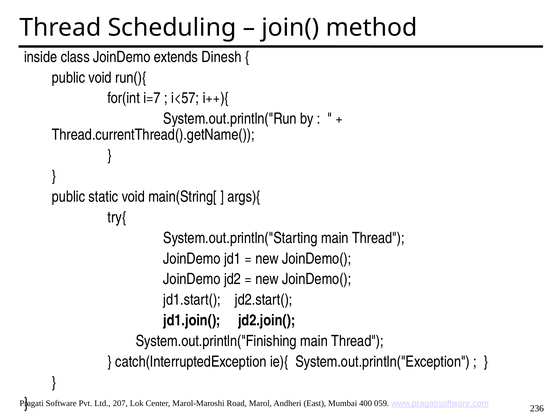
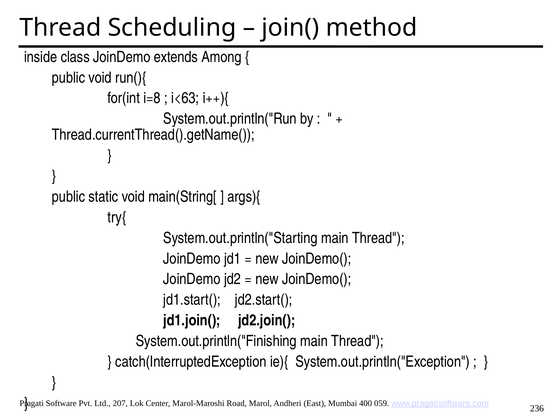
Dinesh: Dinesh -> Among
i=7: i=7 -> i=8
i<57: i<57 -> i<63
